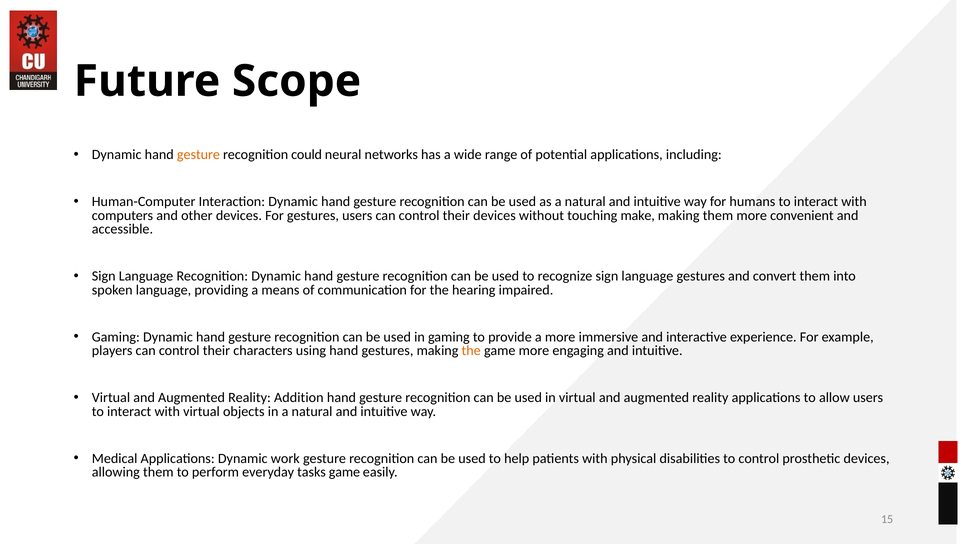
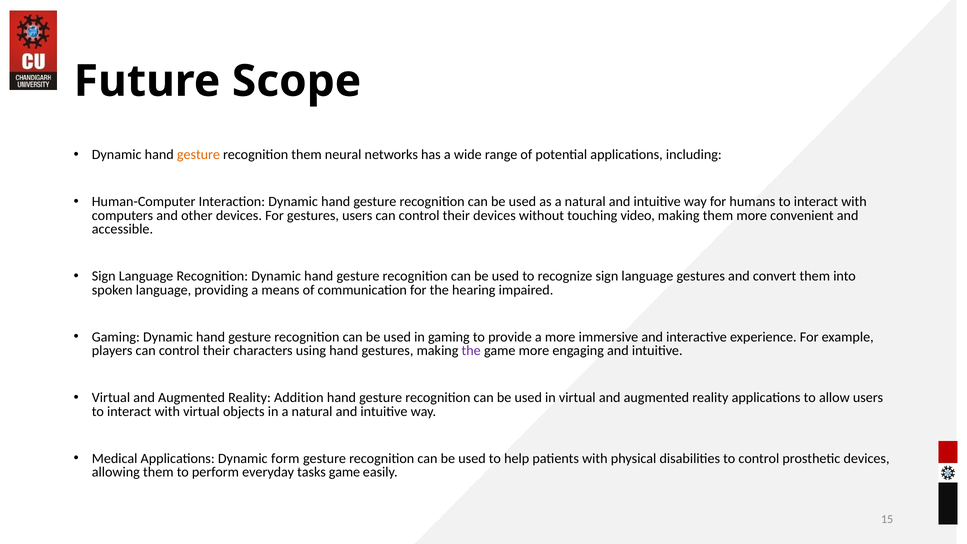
recognition could: could -> them
make: make -> video
the at (471, 351) colour: orange -> purple
work: work -> form
